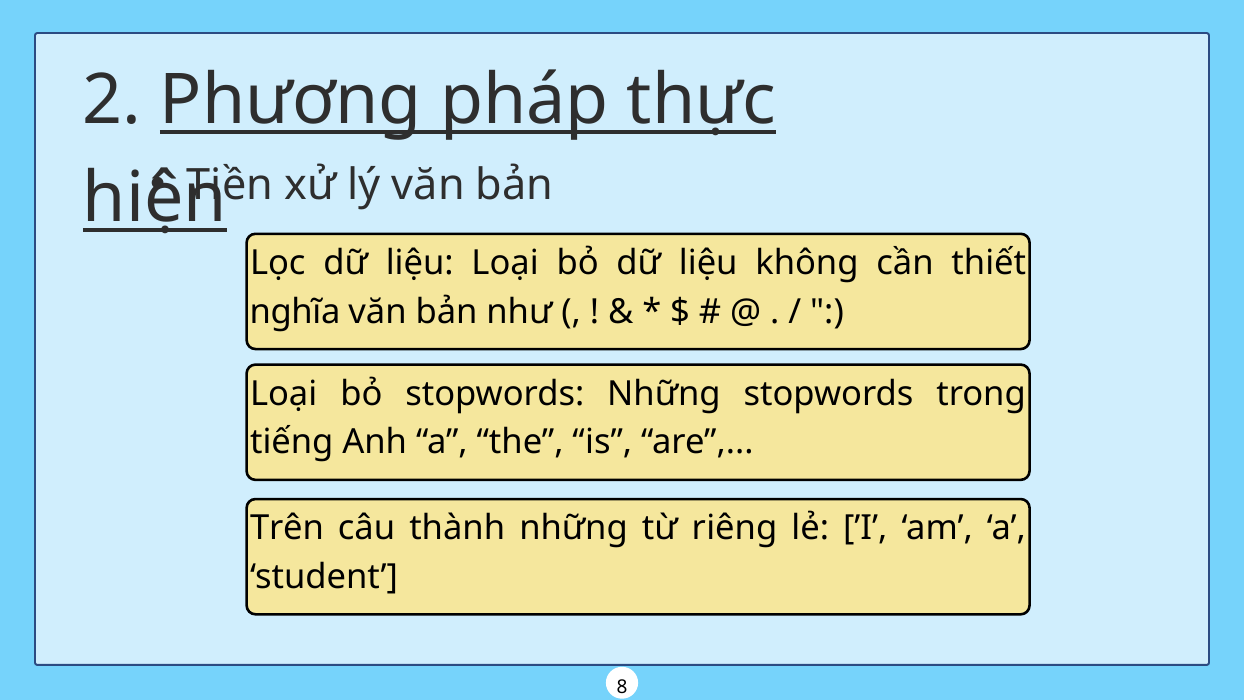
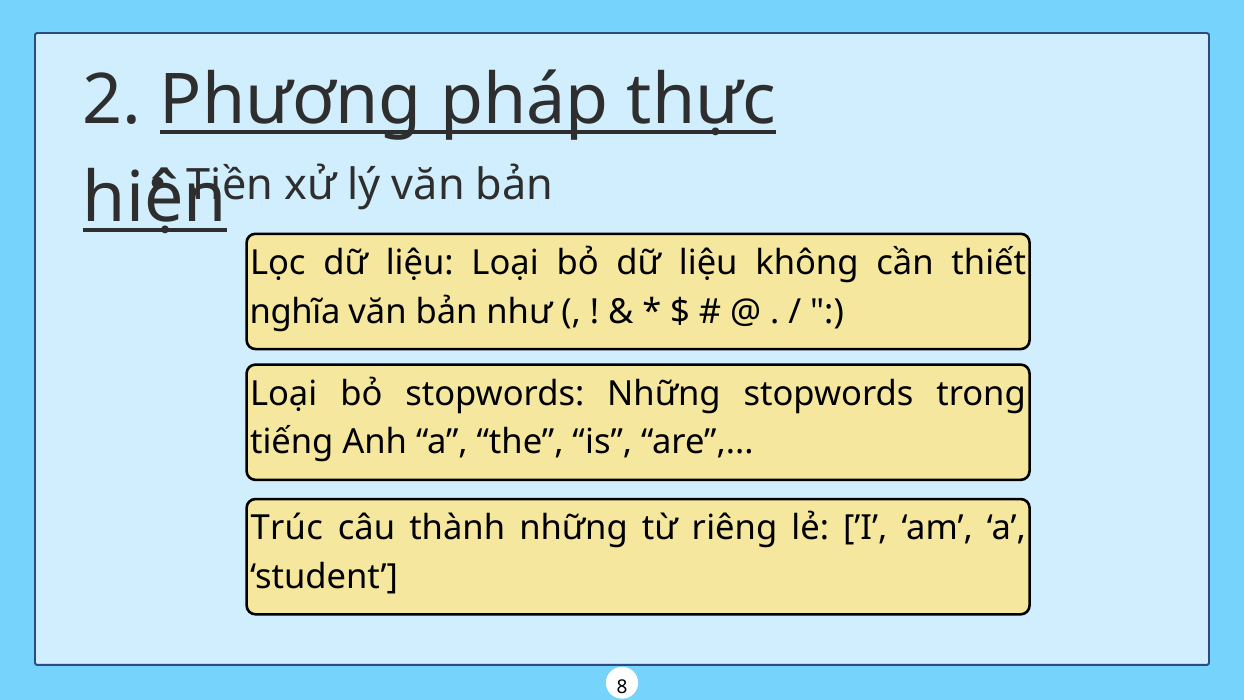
Trên: Trên -> Trúc
